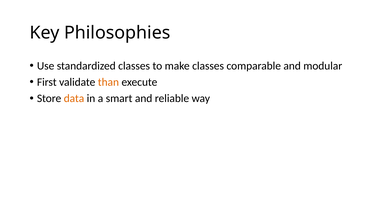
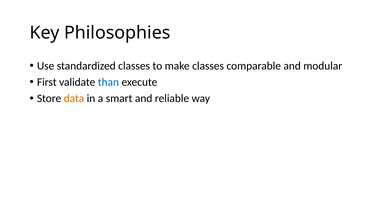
than colour: orange -> blue
